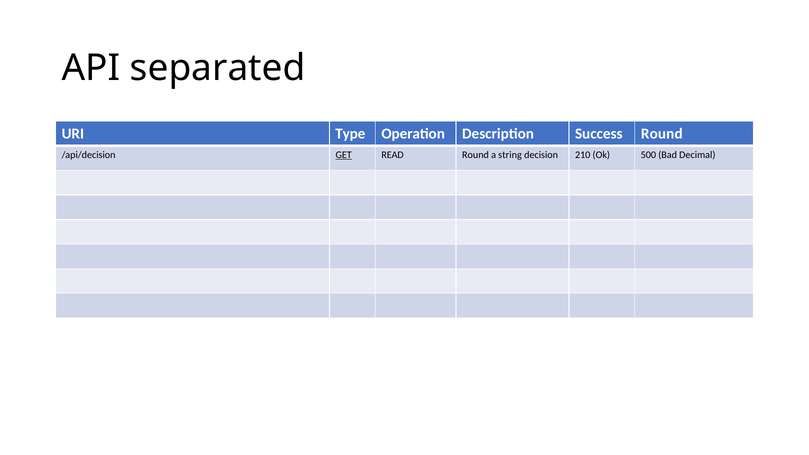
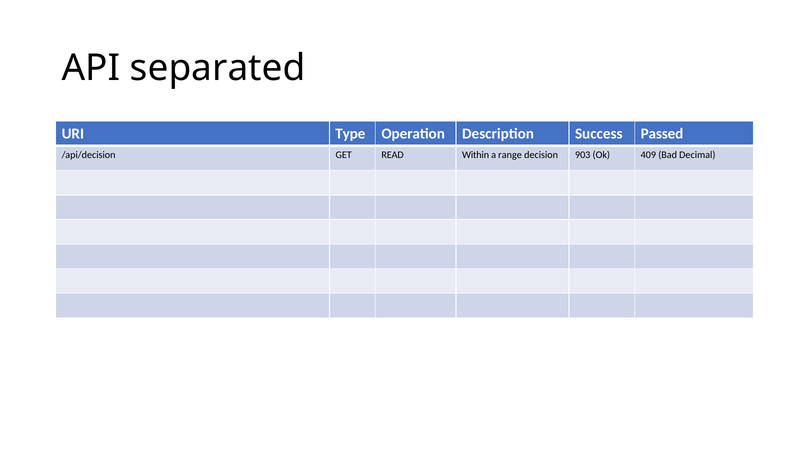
Success Round: Round -> Passed
GET underline: present -> none
READ Round: Round -> Within
string: string -> range
210: 210 -> 903
500: 500 -> 409
